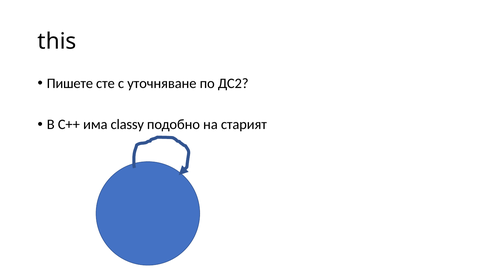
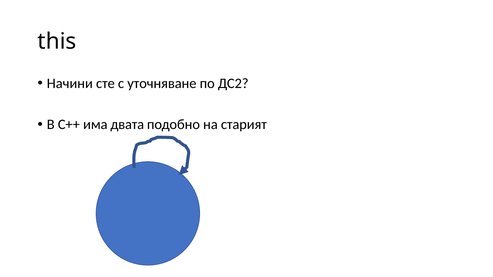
Пишете: Пишете -> Начини
classy: classy -> двата
